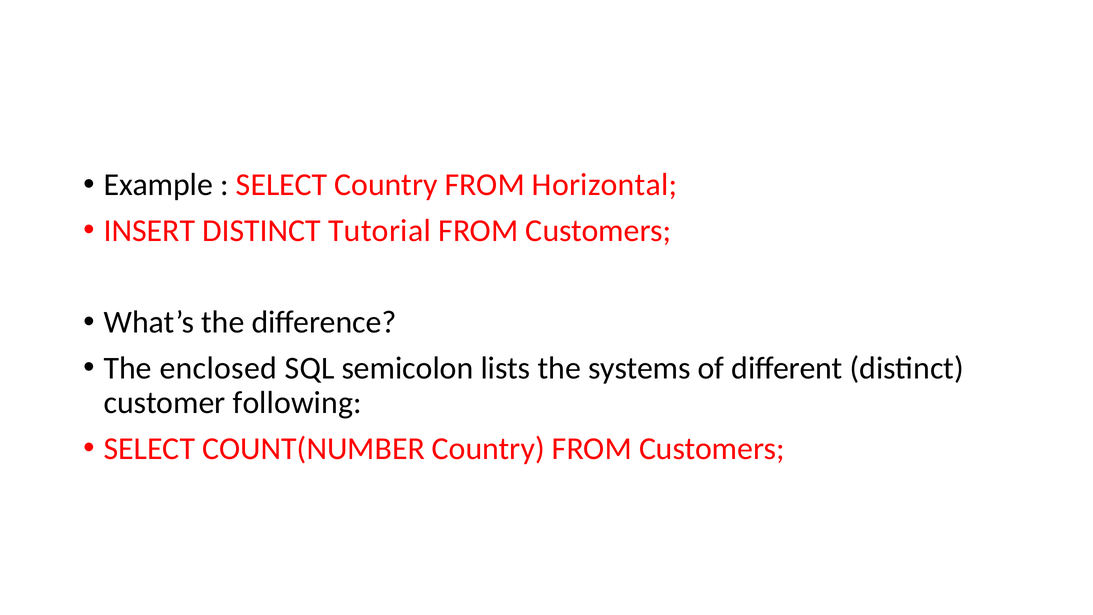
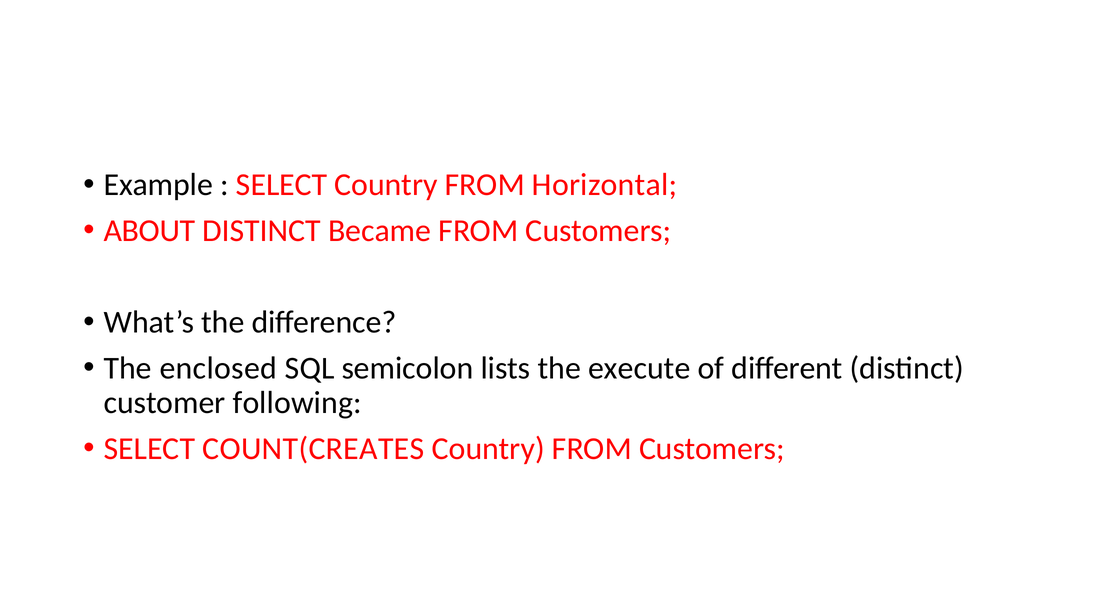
INSERT: INSERT -> ABOUT
Tutorial: Tutorial -> Became
systems: systems -> execute
COUNT(NUMBER: COUNT(NUMBER -> COUNT(CREATES
